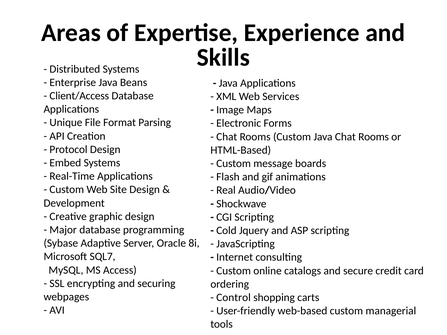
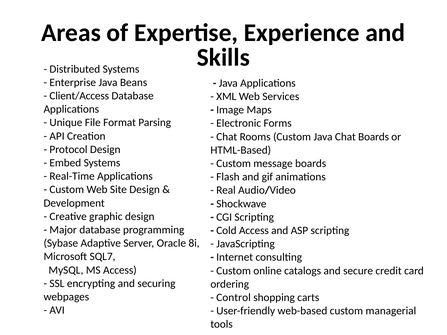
Java Chat Rooms: Rooms -> Boards
Cold Jquery: Jquery -> Access
